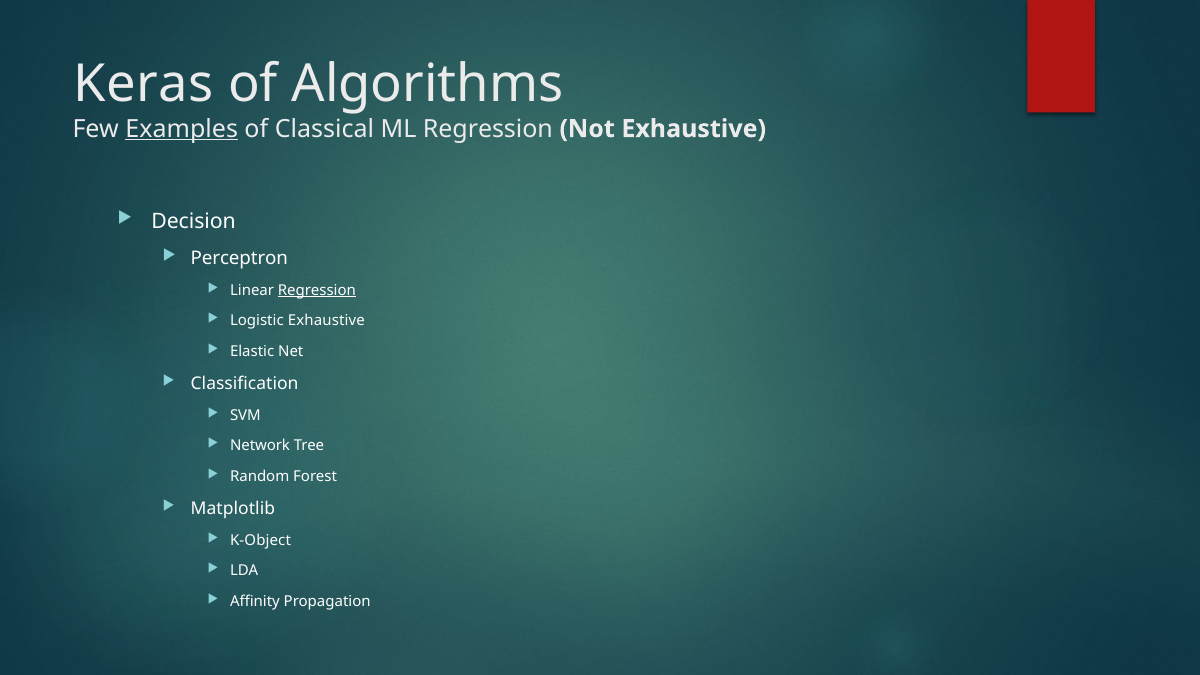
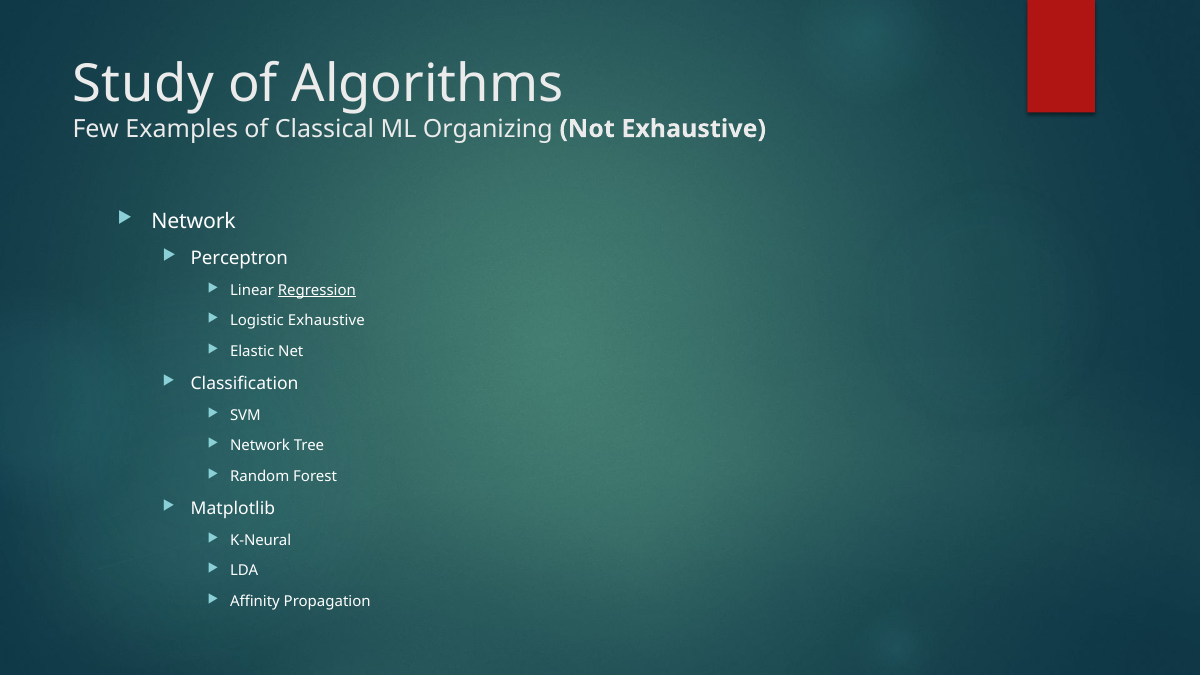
Keras: Keras -> Study
Examples underline: present -> none
ML Regression: Regression -> Organizing
Decision at (194, 222): Decision -> Network
K-Object: K-Object -> K-Neural
